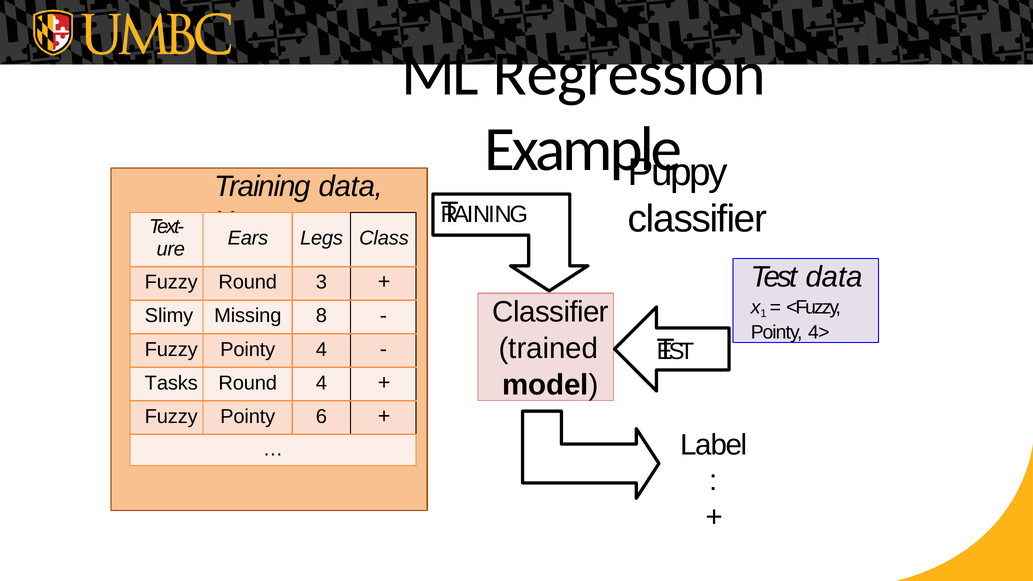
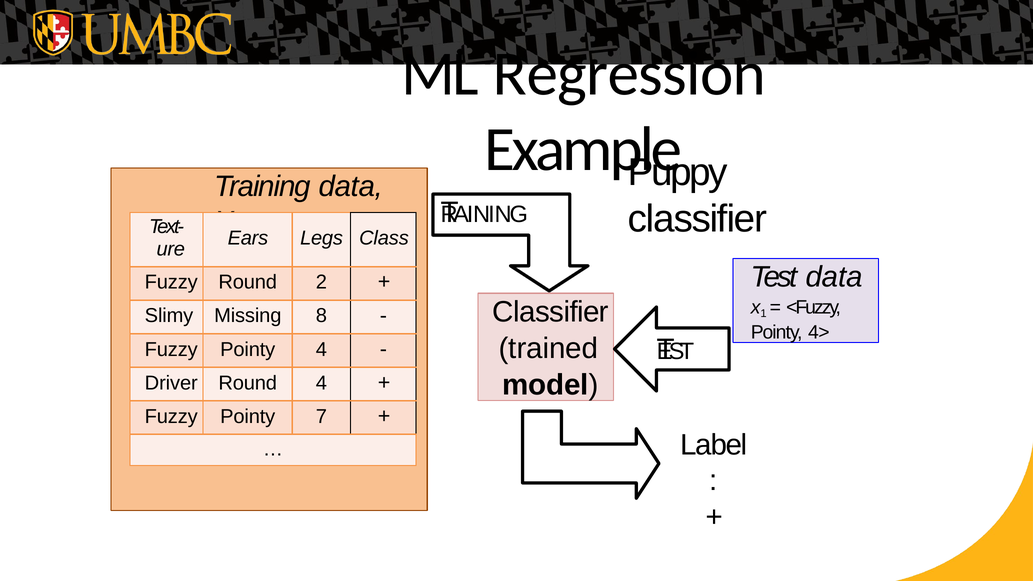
3: 3 -> 2
Tasks: Tasks -> Driver
6: 6 -> 7
